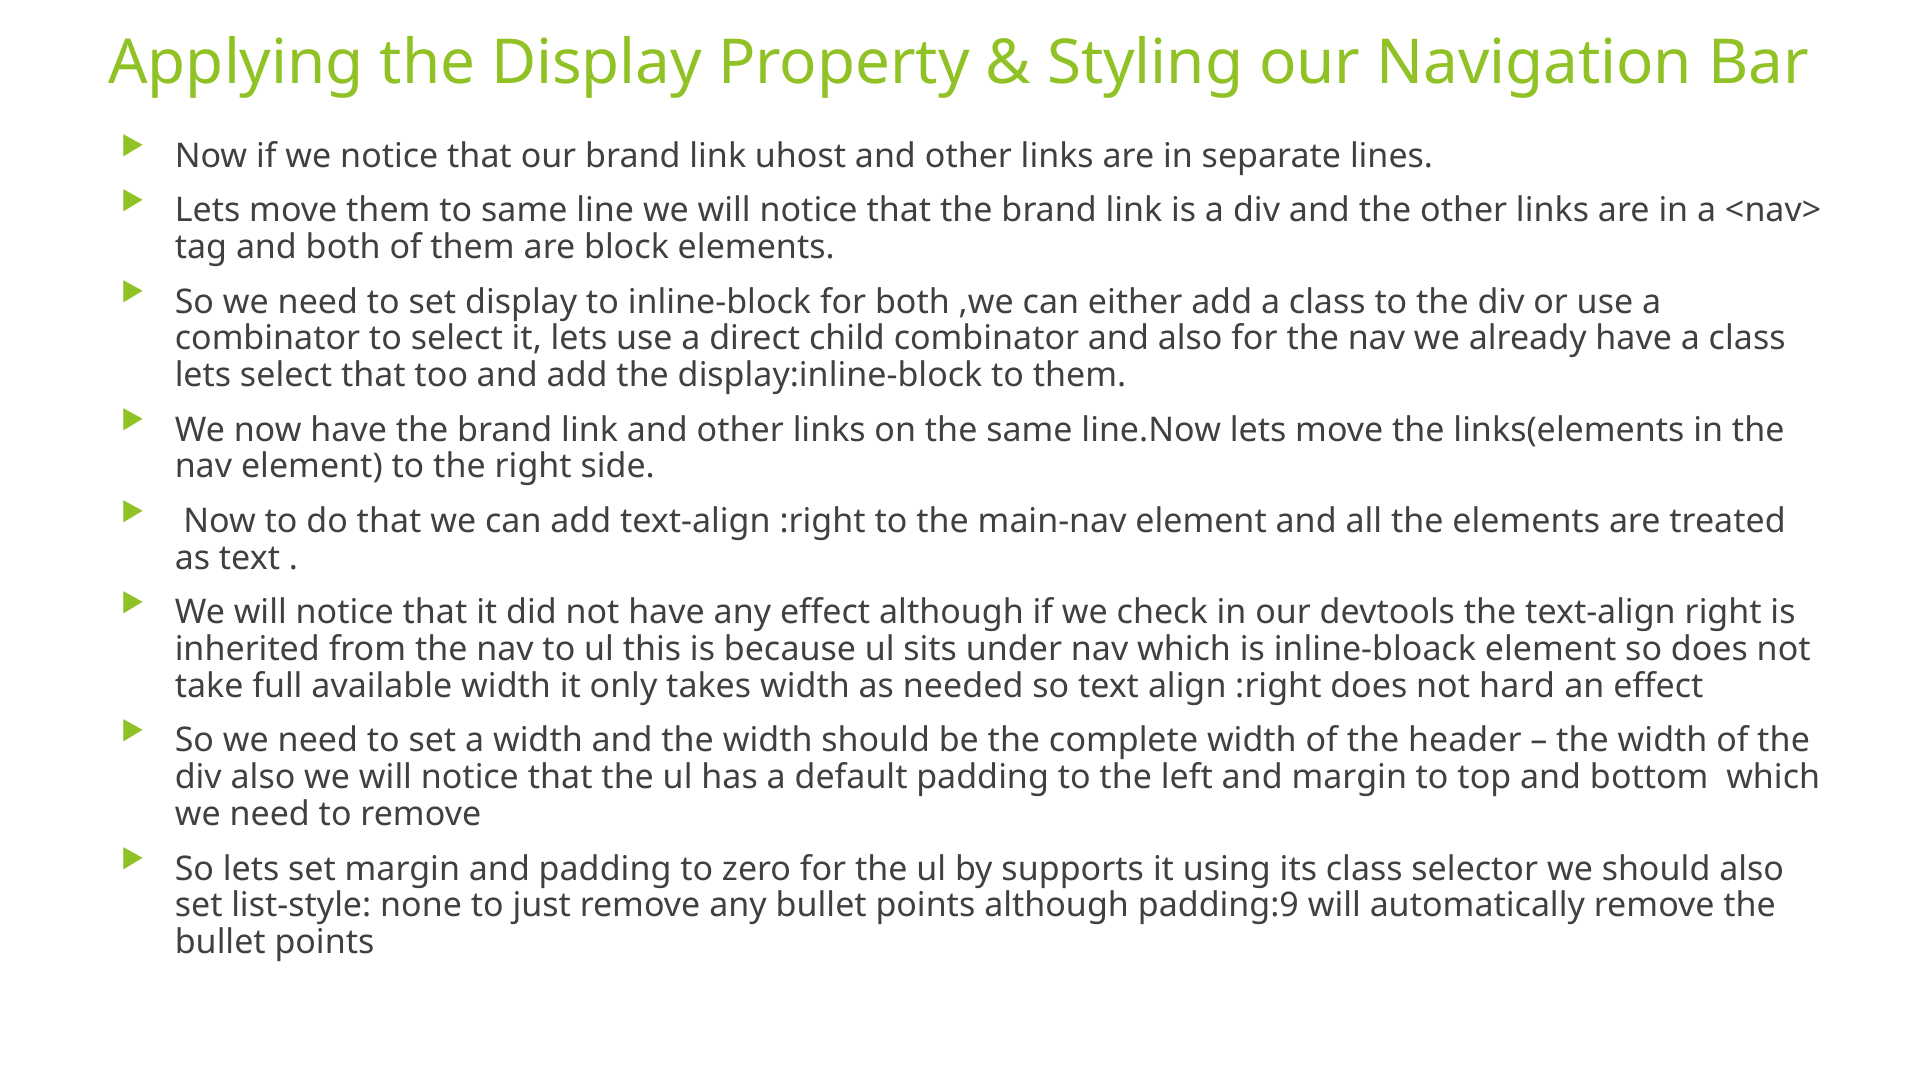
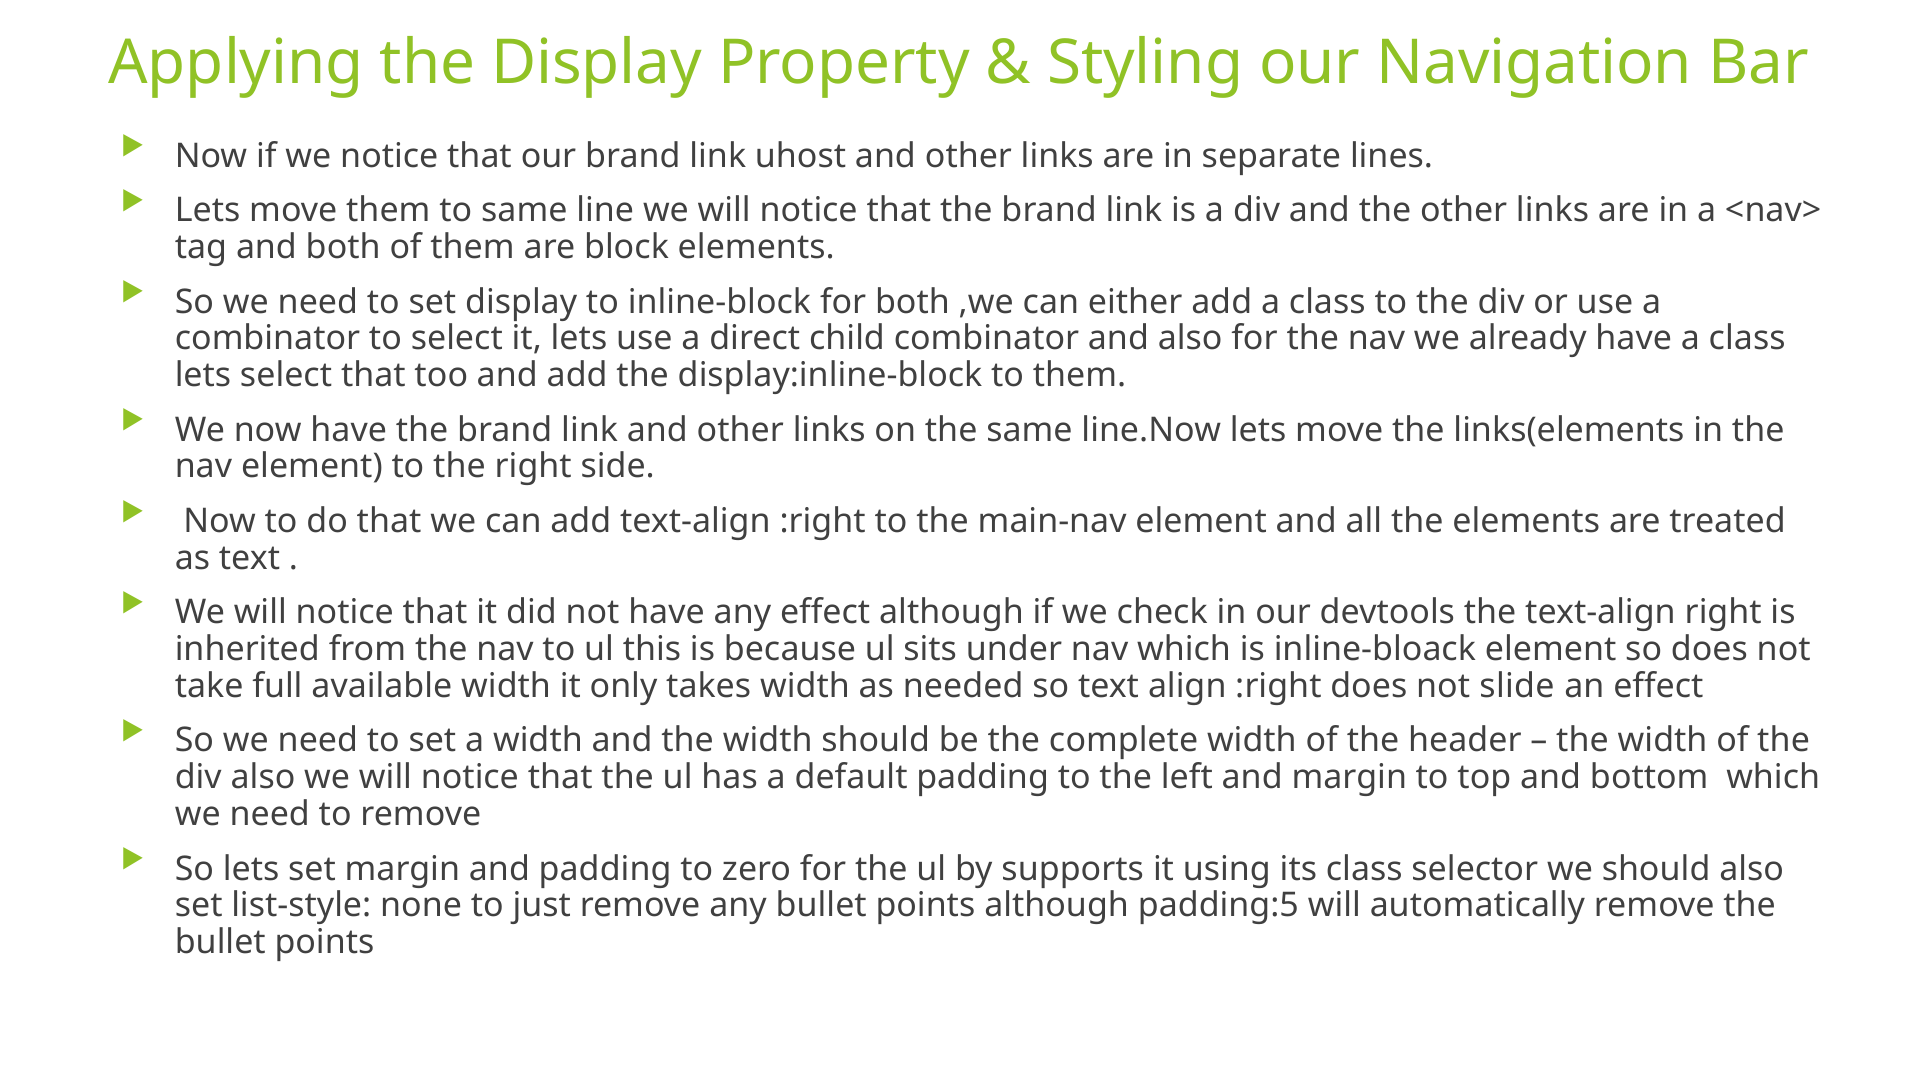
hard: hard -> slide
padding:9: padding:9 -> padding:5
